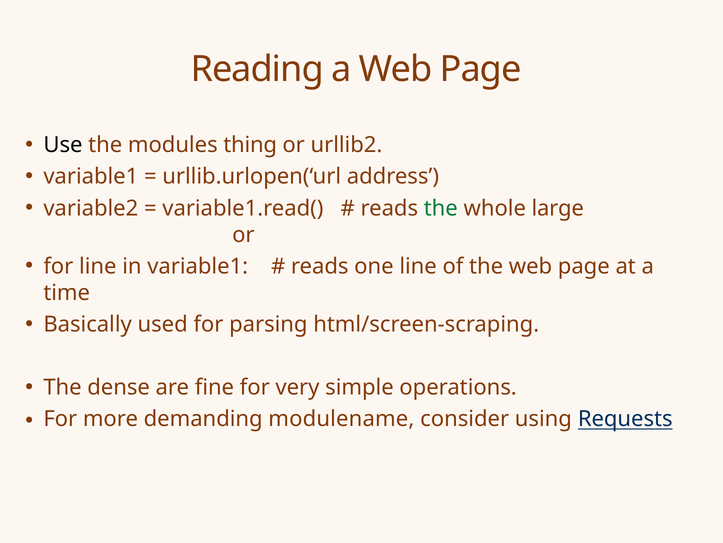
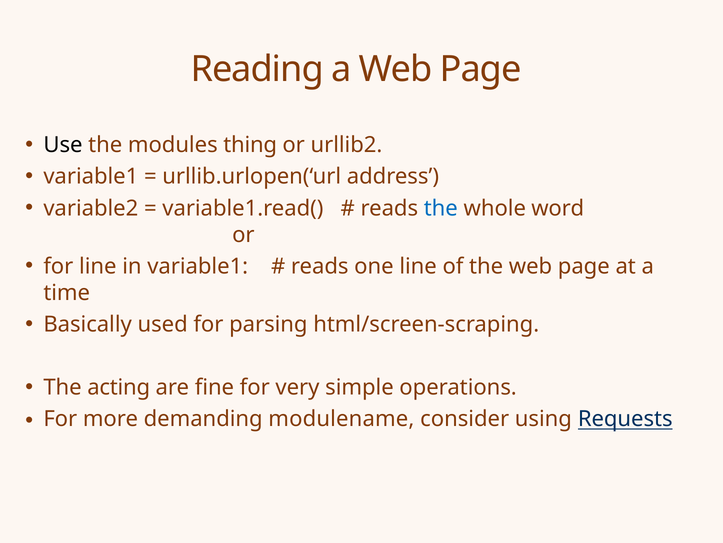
the at (441, 208) colour: green -> blue
large: large -> word
dense: dense -> acting
